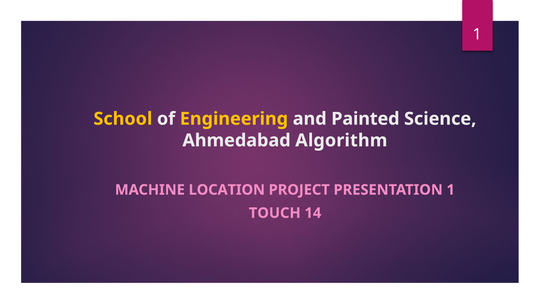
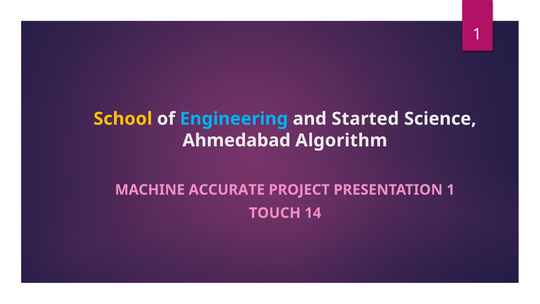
Engineering colour: yellow -> light blue
Painted: Painted -> Started
LOCATION: LOCATION -> ACCURATE
